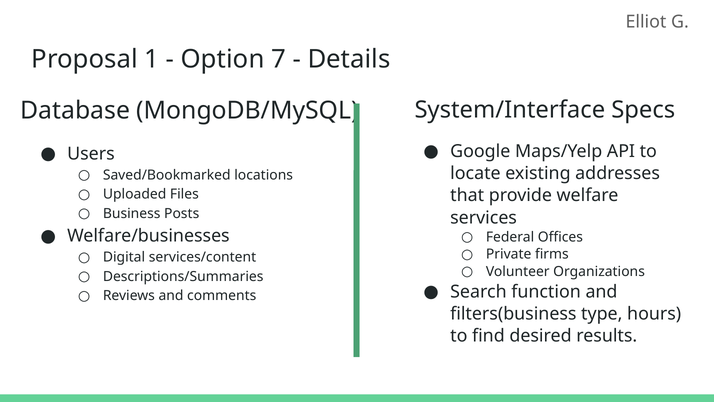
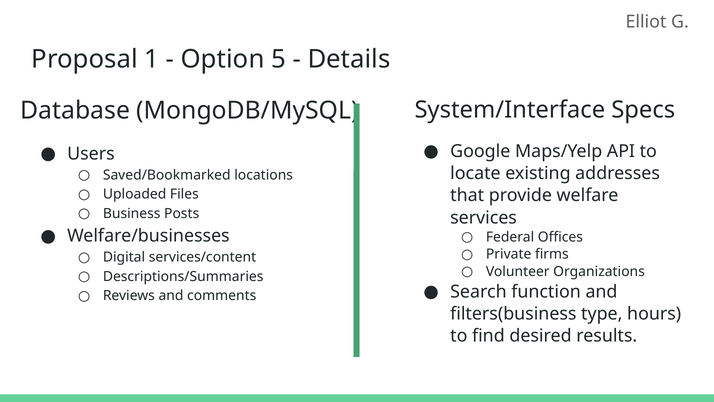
7: 7 -> 5
